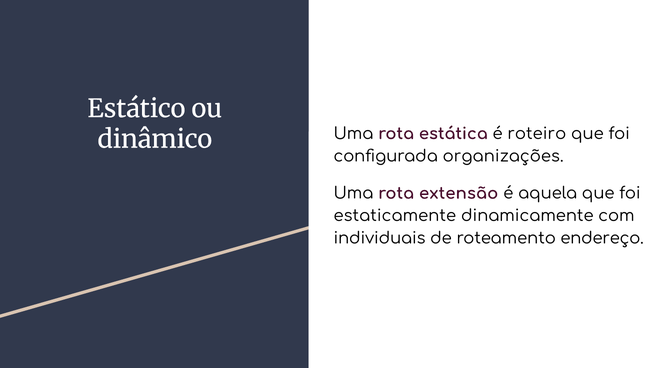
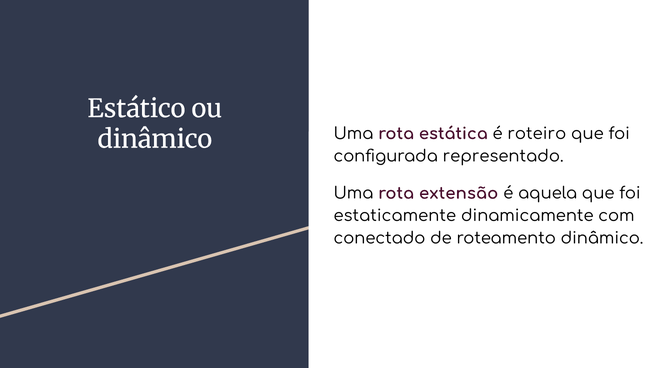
organizações: organizações -> representado
individuais: individuais -> conectado
roteamento endereço: endereço -> dinâmico
